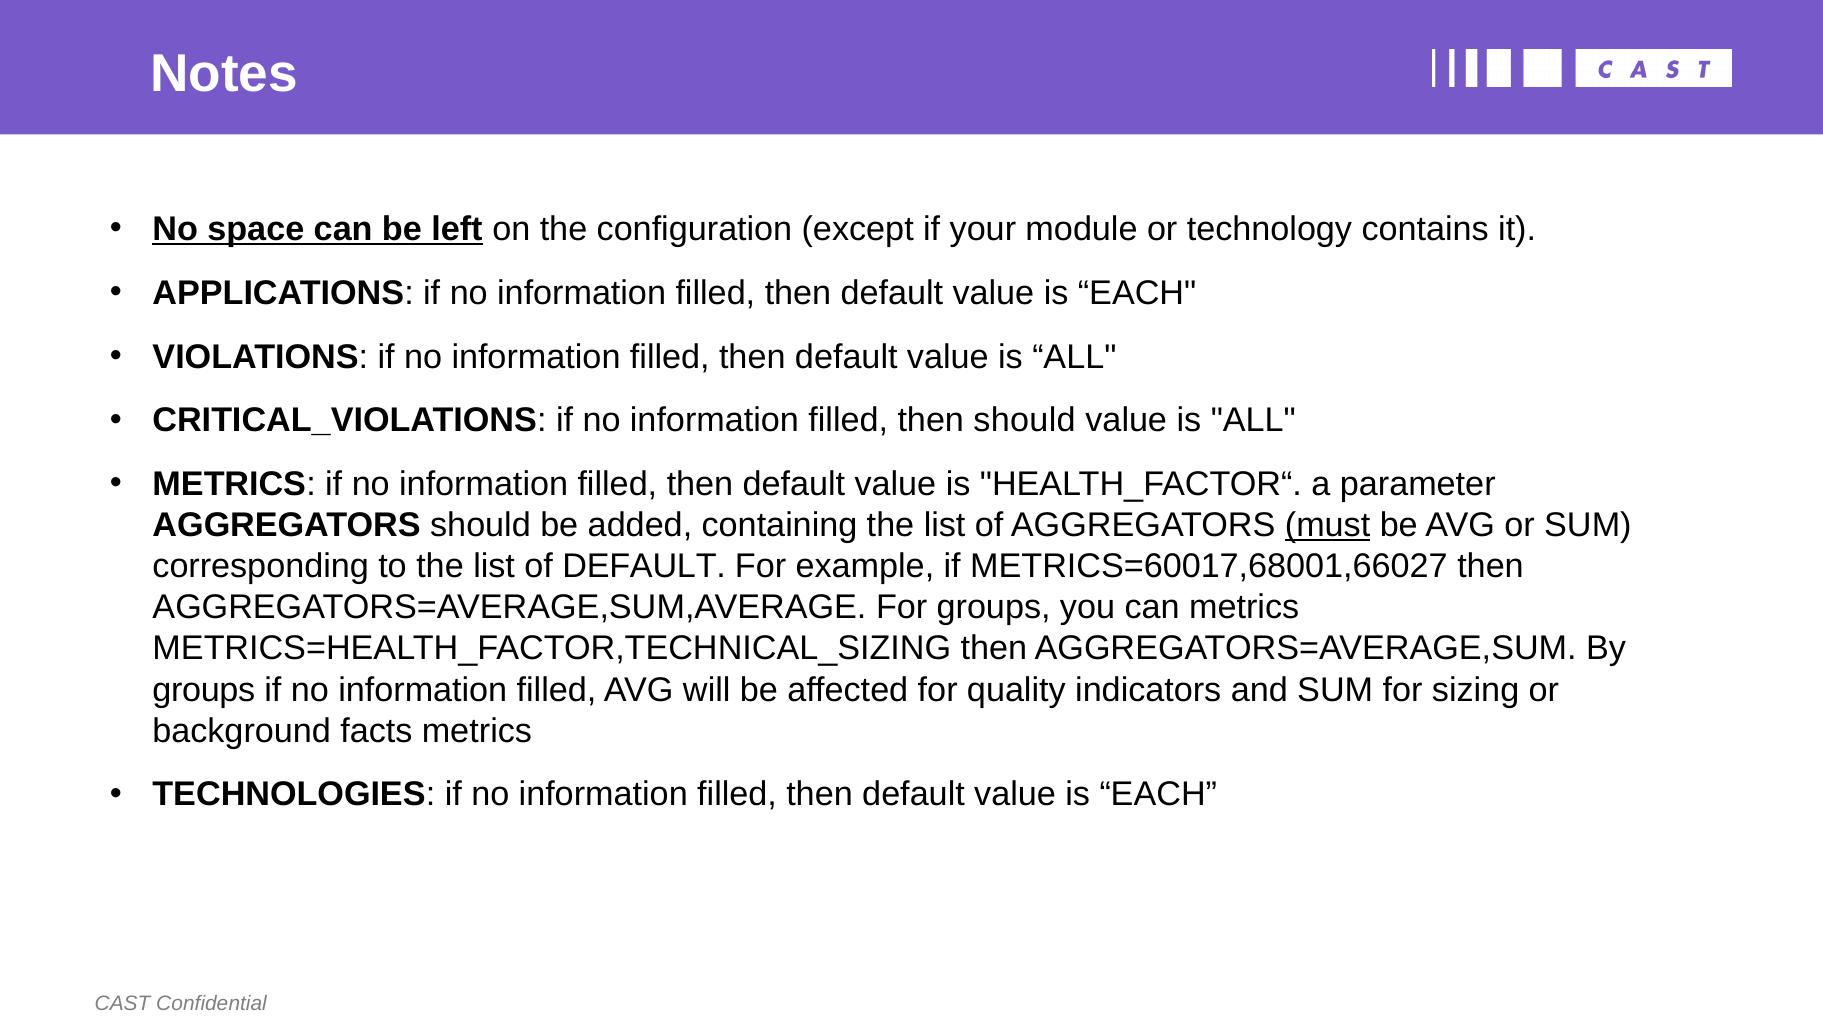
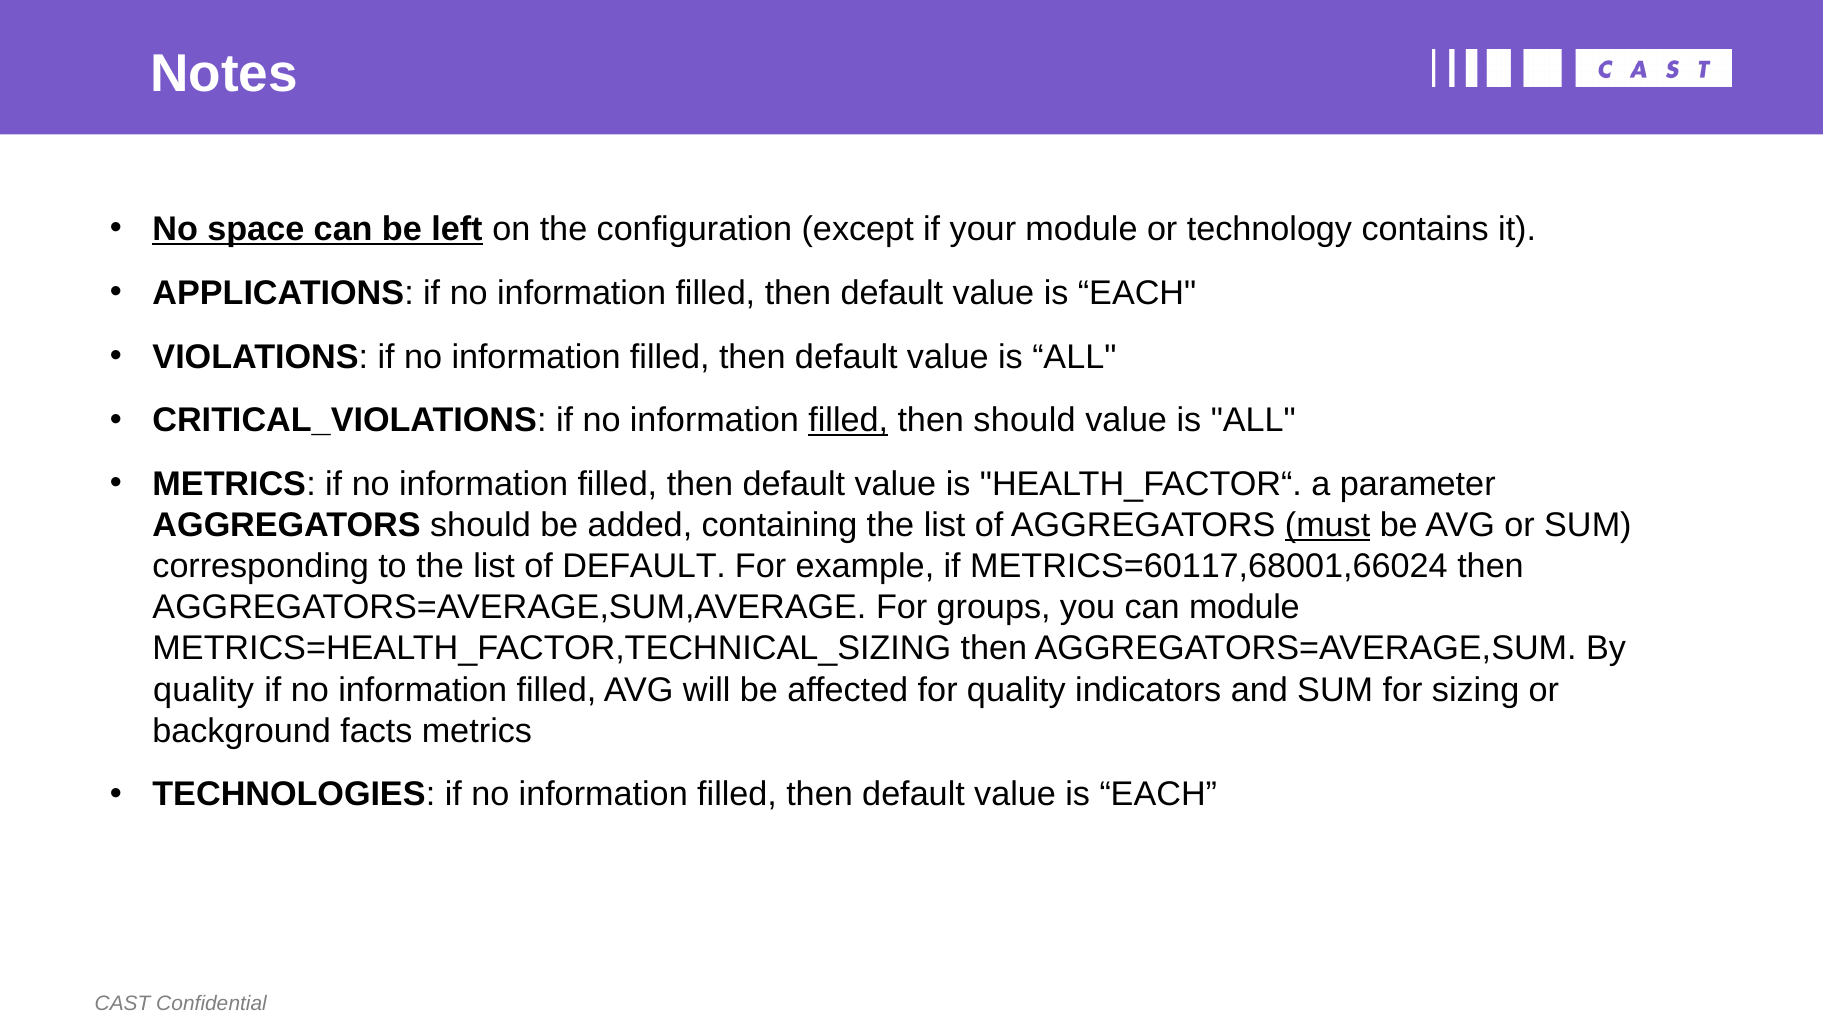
filled at (848, 420) underline: none -> present
METRICS=60017,68001,66027: METRICS=60017,68001,66027 -> METRICS=60117,68001,66024
can metrics: metrics -> module
groups at (204, 689): groups -> quality
